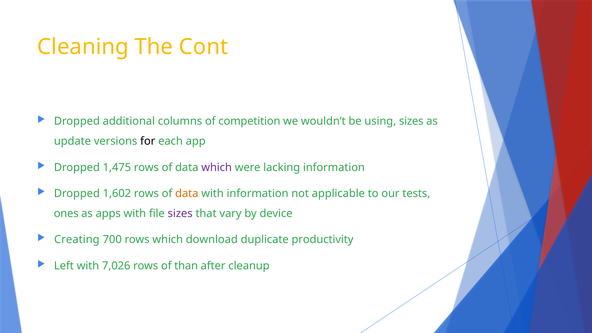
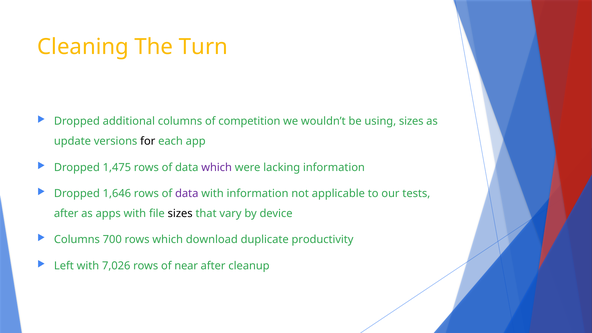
Cont: Cont -> Turn
1,602: 1,602 -> 1,646
data at (187, 194) colour: orange -> purple
ones at (66, 213): ones -> after
sizes at (180, 213) colour: purple -> black
Creating at (77, 240): Creating -> Columns
than: than -> near
